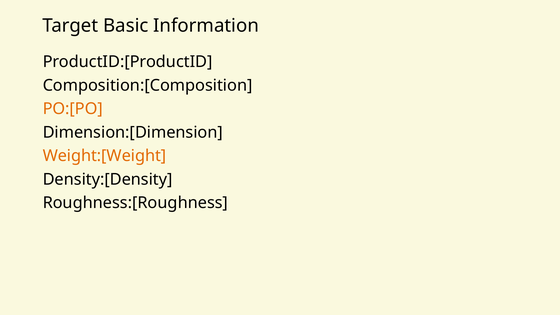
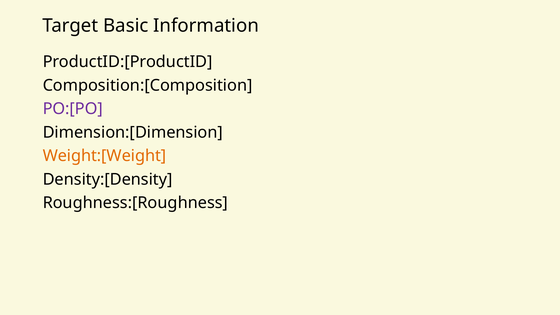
PO:[PO colour: orange -> purple
